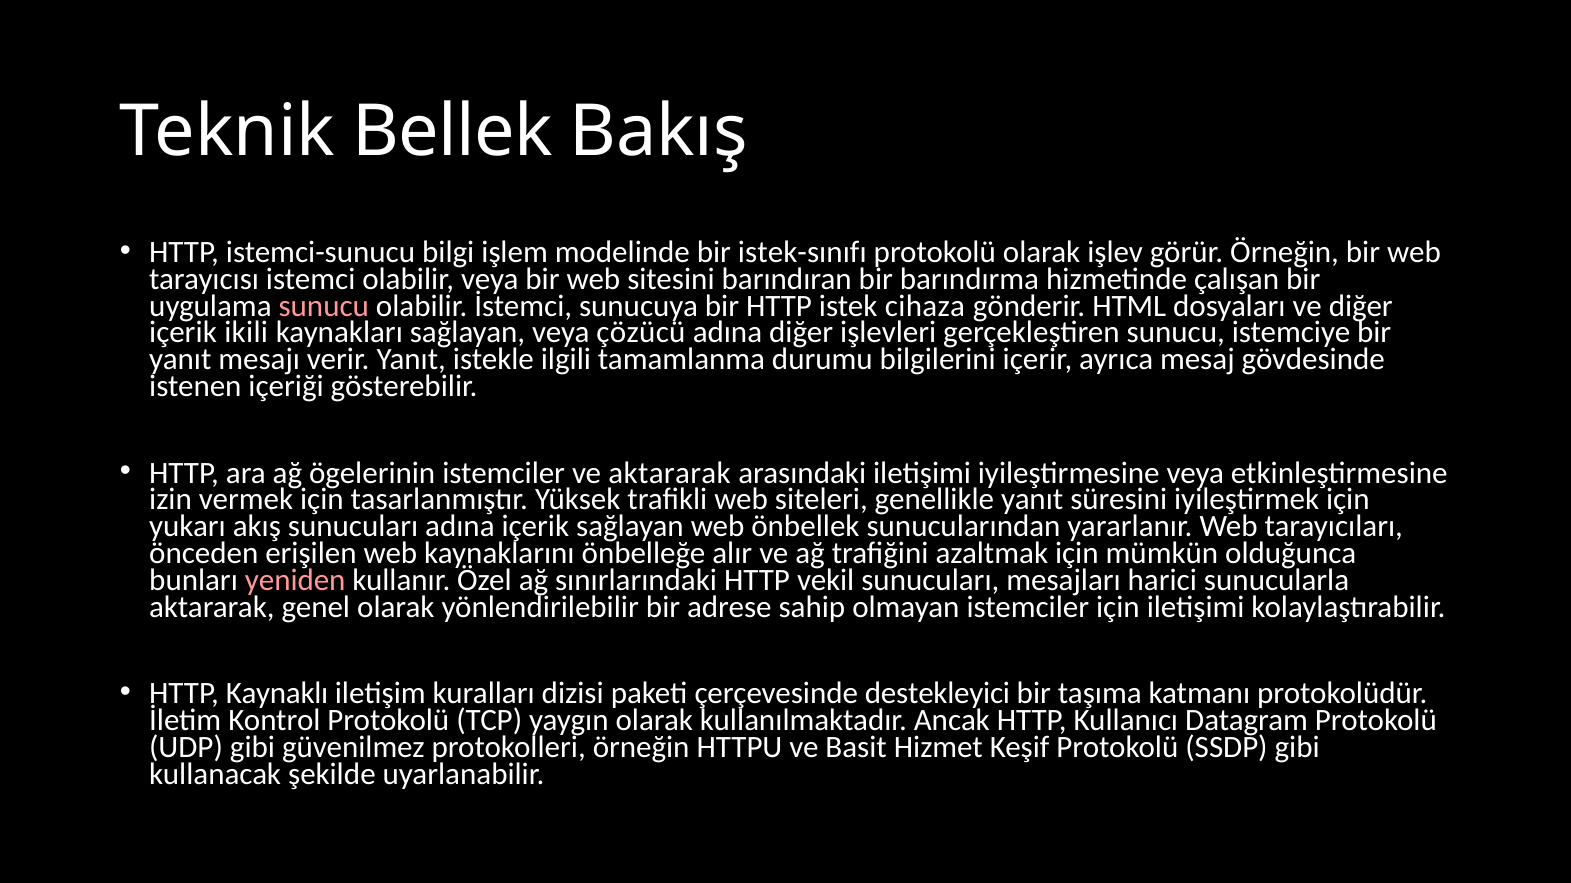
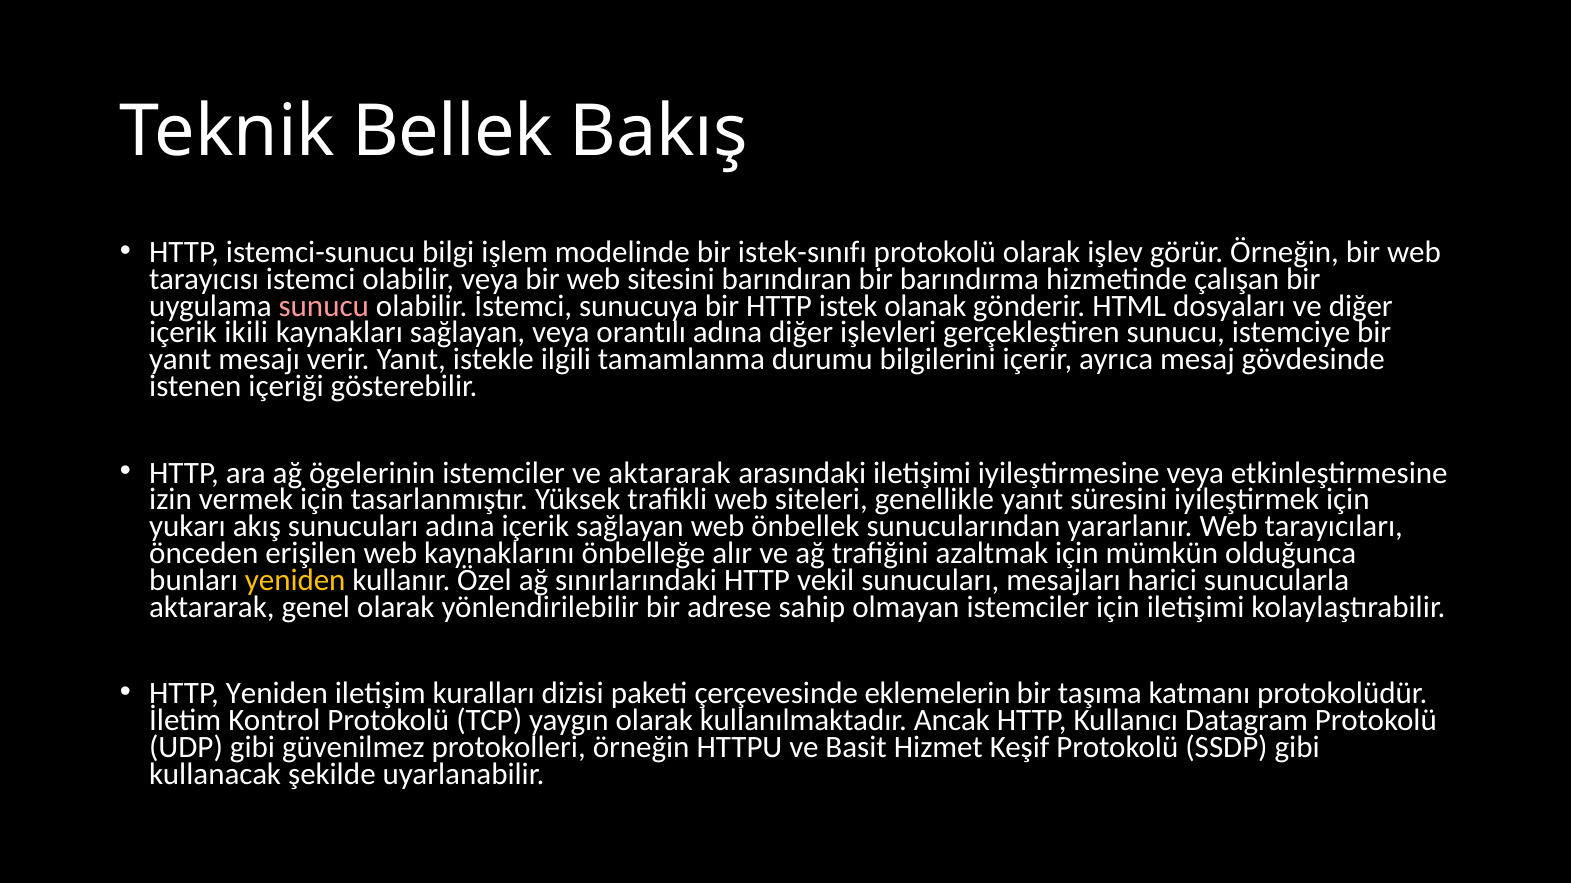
cihaza: cihaza -> olanak
çözücü: çözücü -> orantılı
yeniden at (295, 581) colour: pink -> yellow
HTTP Kaynaklı: Kaynaklı -> Yeniden
destekleyici: destekleyici -> eklemelerin
